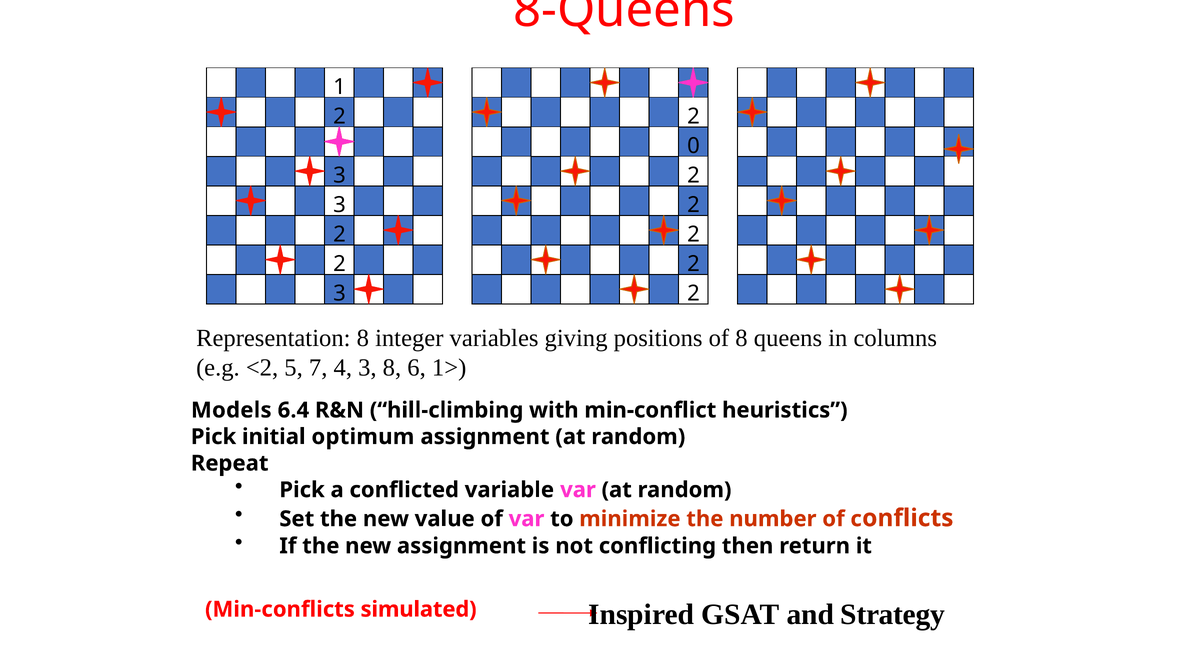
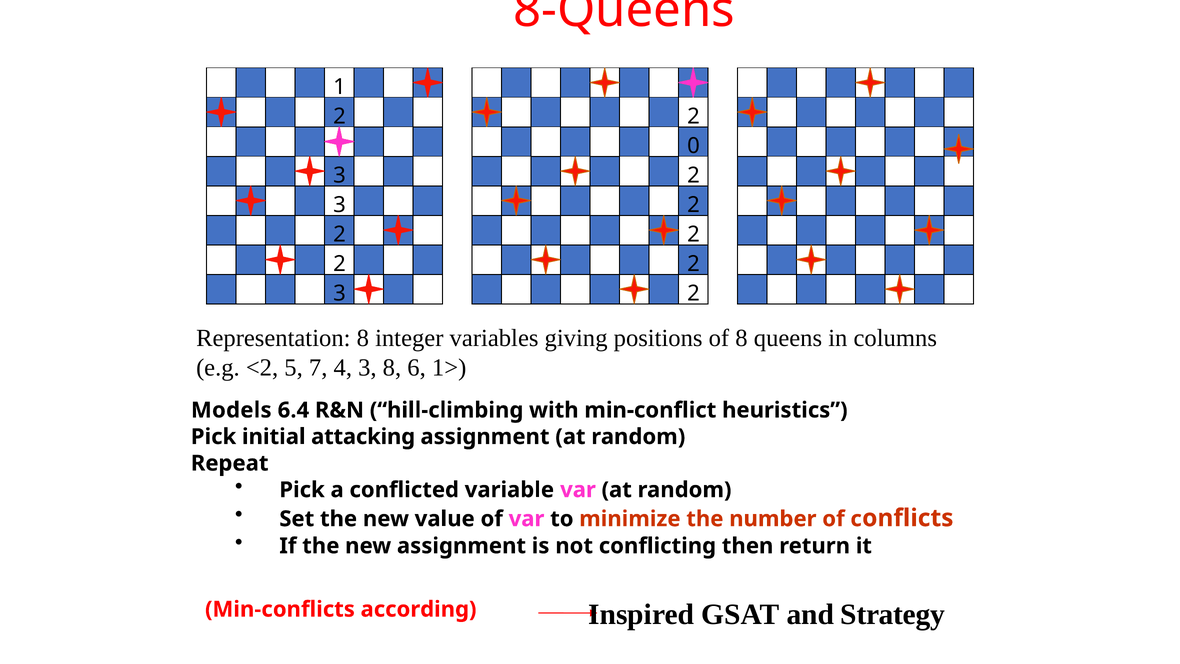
optimum: optimum -> attacking
simulated: simulated -> according
